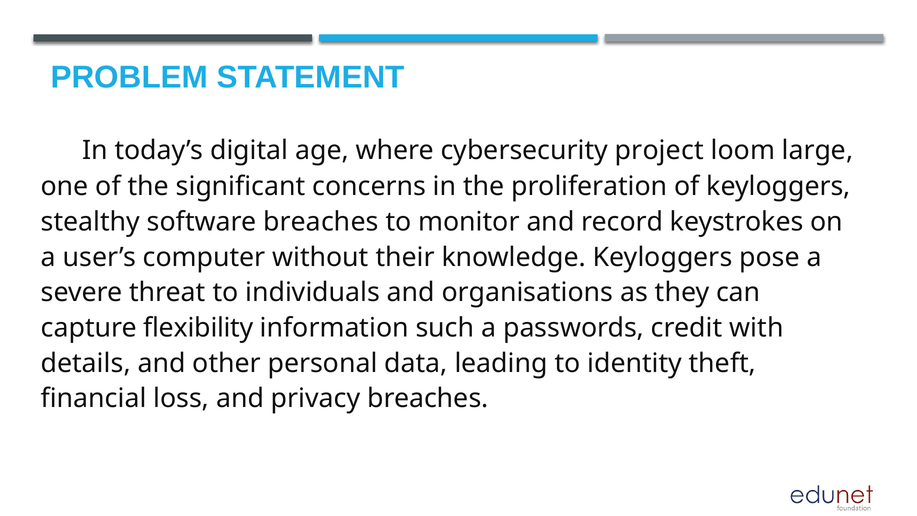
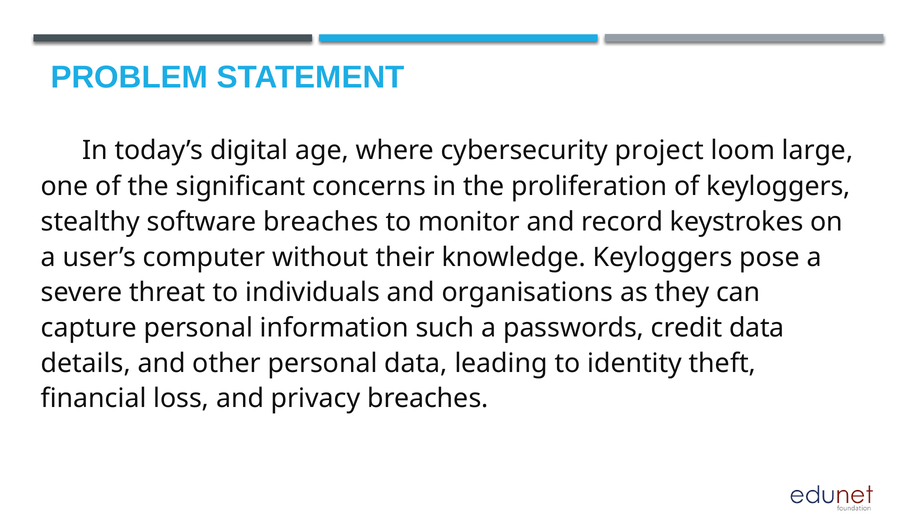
capture flexibility: flexibility -> personal
credit with: with -> data
